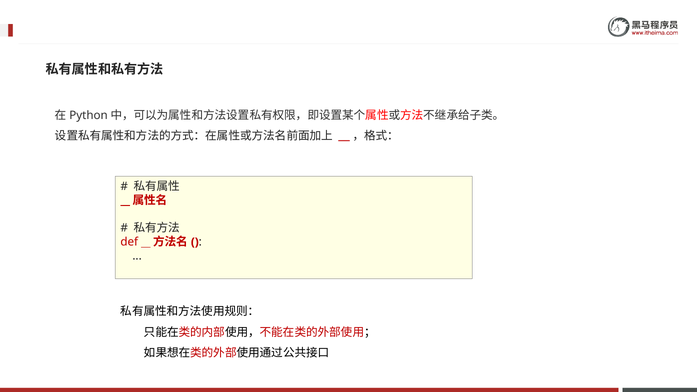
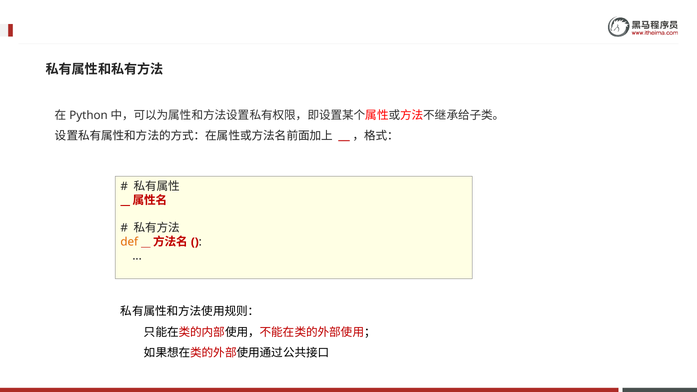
def colour: red -> orange
